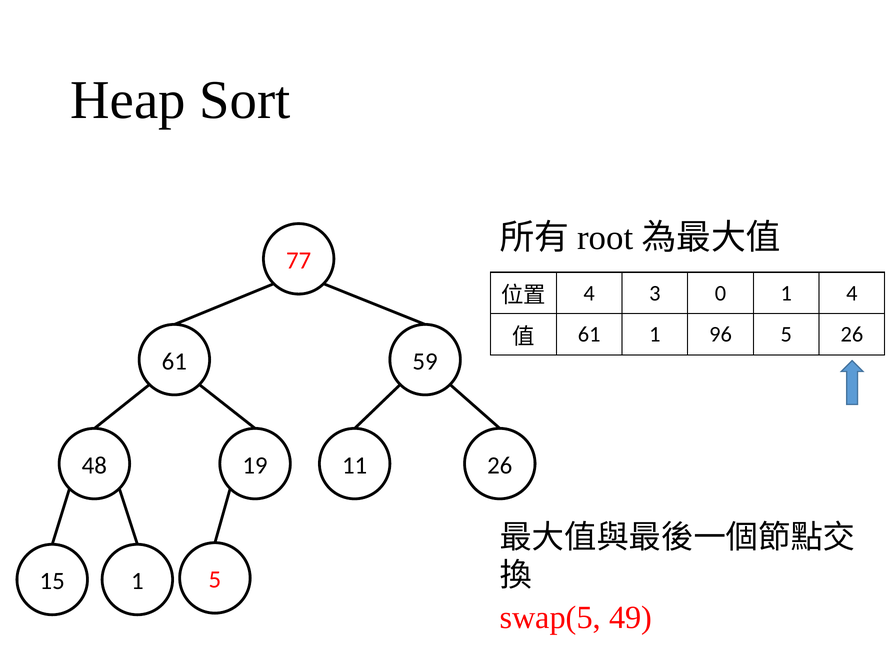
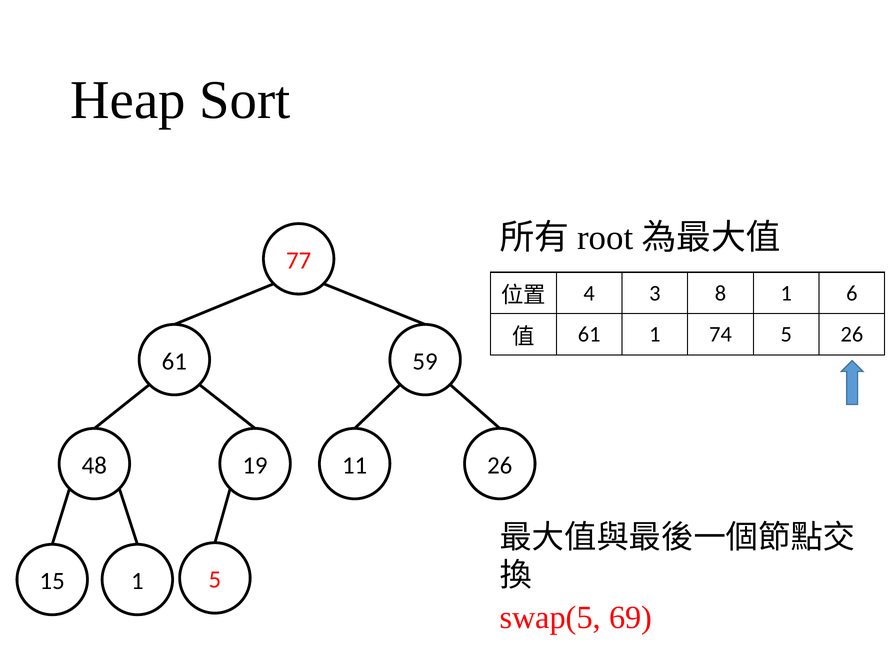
0: 0 -> 8
1 4: 4 -> 6
96: 96 -> 74
49: 49 -> 69
